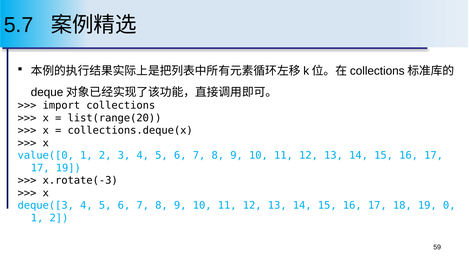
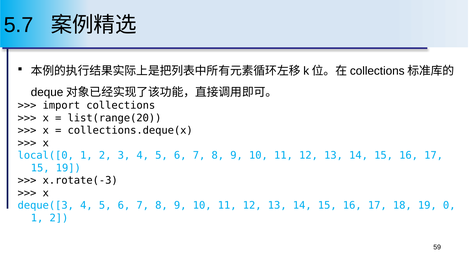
value([0: value([0 -> local([0
17 at (40, 168): 17 -> 15
